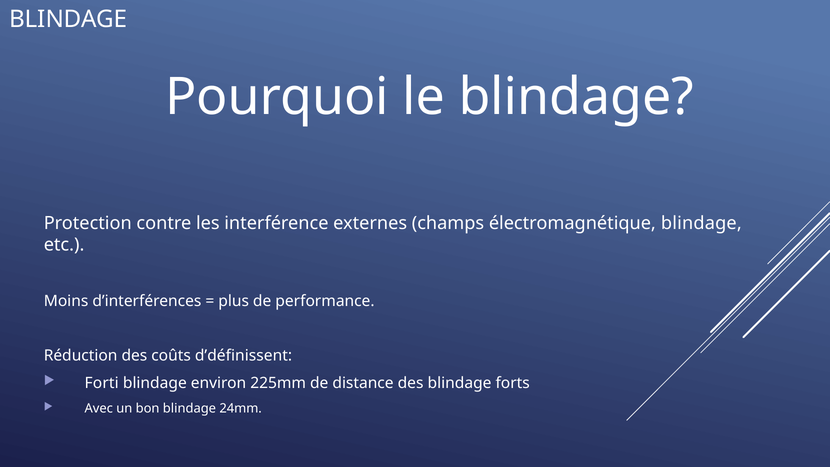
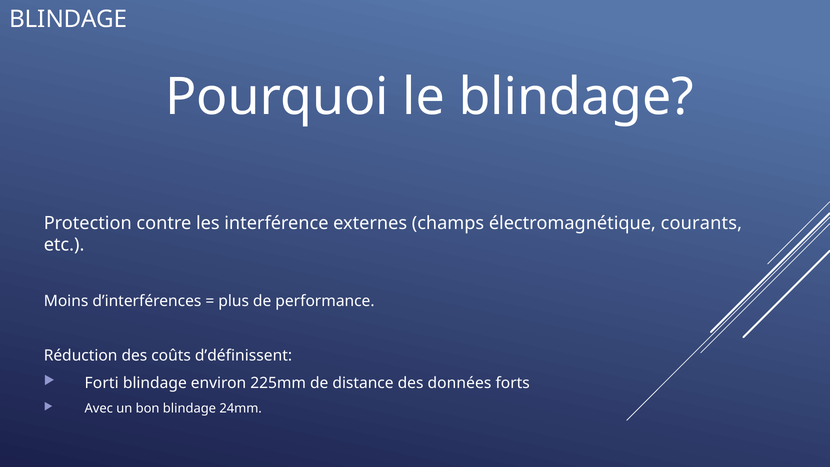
électromagnétique blindage: blindage -> courants
des blindage: blindage -> données
